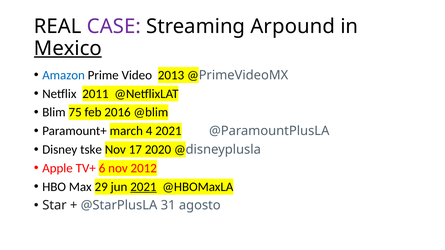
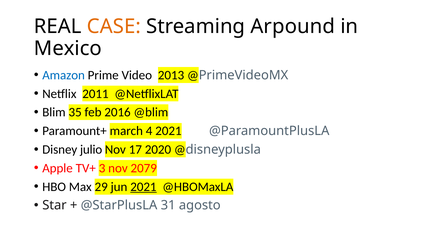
CASE colour: purple -> orange
Mexico underline: present -> none
75: 75 -> 35
tske: tske -> julio
6: 6 -> 3
2012: 2012 -> 2079
